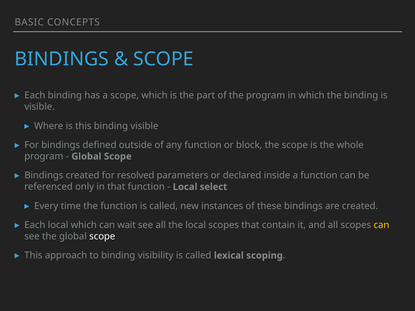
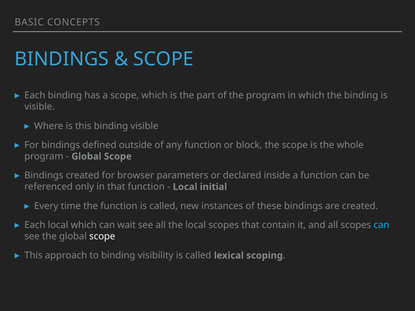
resolved: resolved -> browser
select: select -> initial
can at (381, 225) colour: yellow -> light blue
